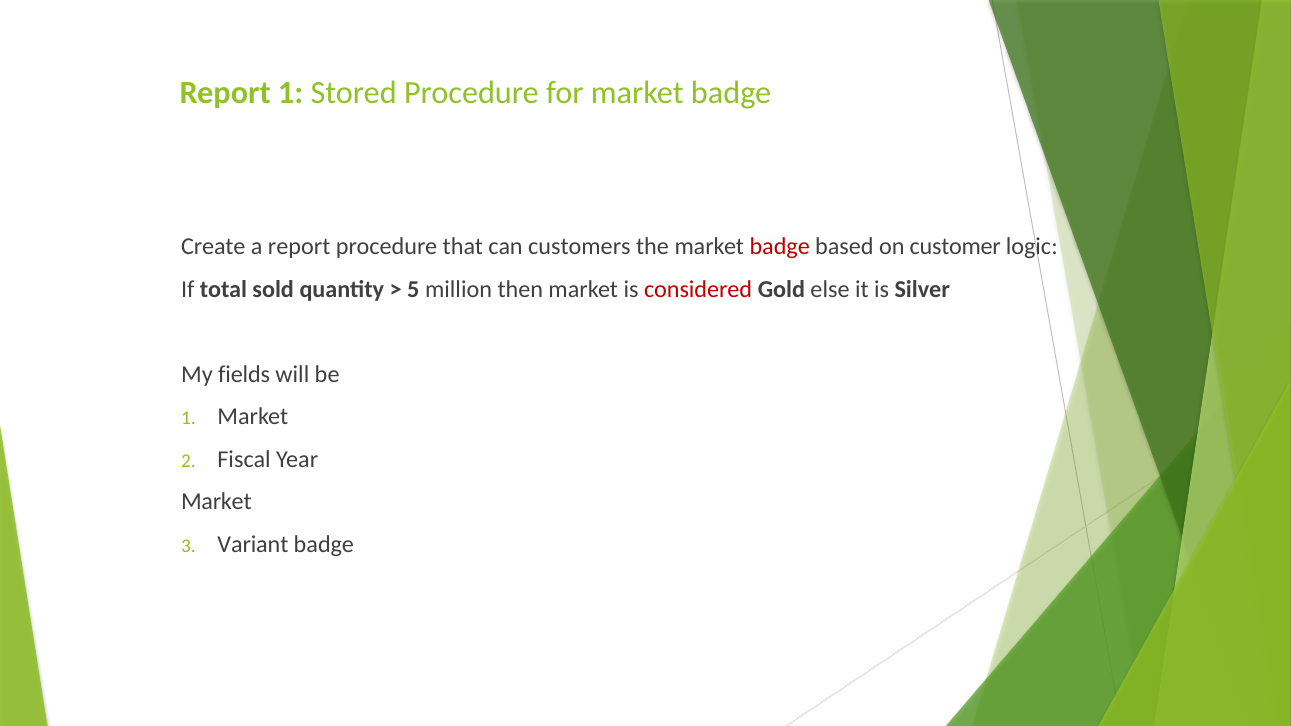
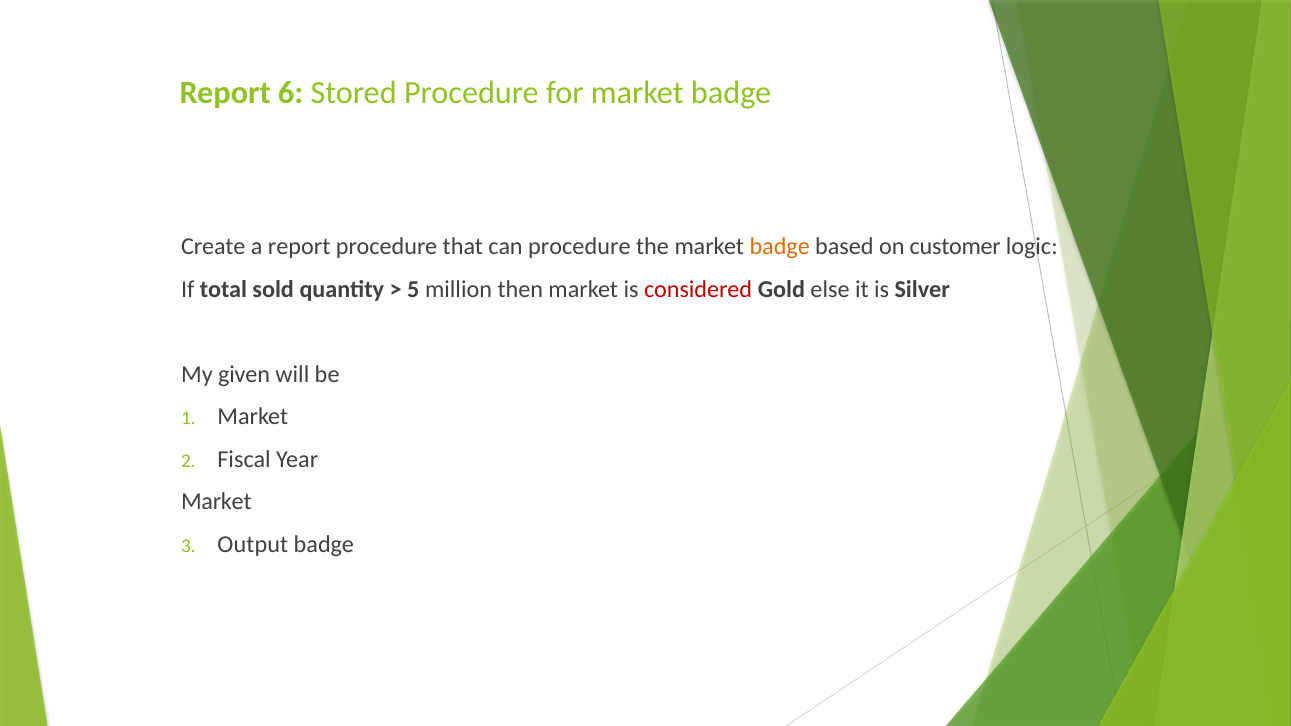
Report 1: 1 -> 6
can customers: customers -> procedure
badge at (780, 247) colour: red -> orange
fields: fields -> given
Variant: Variant -> Output
